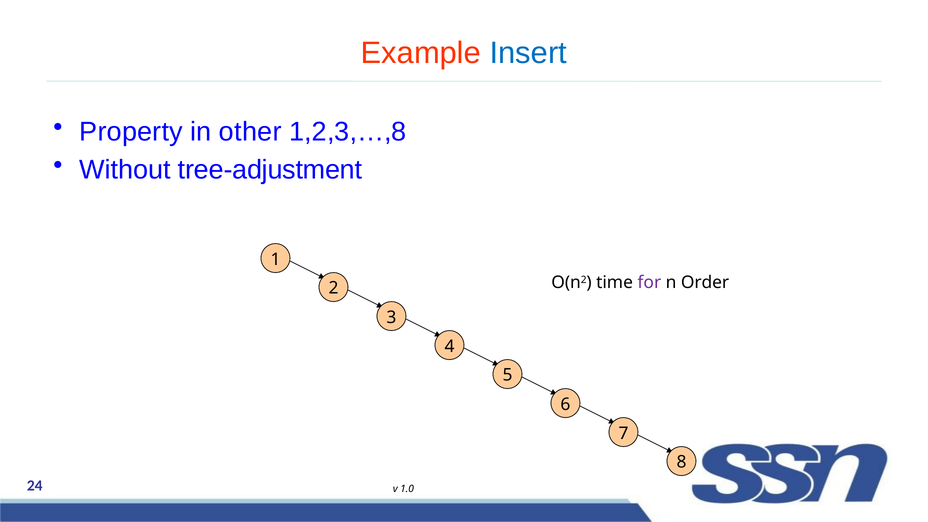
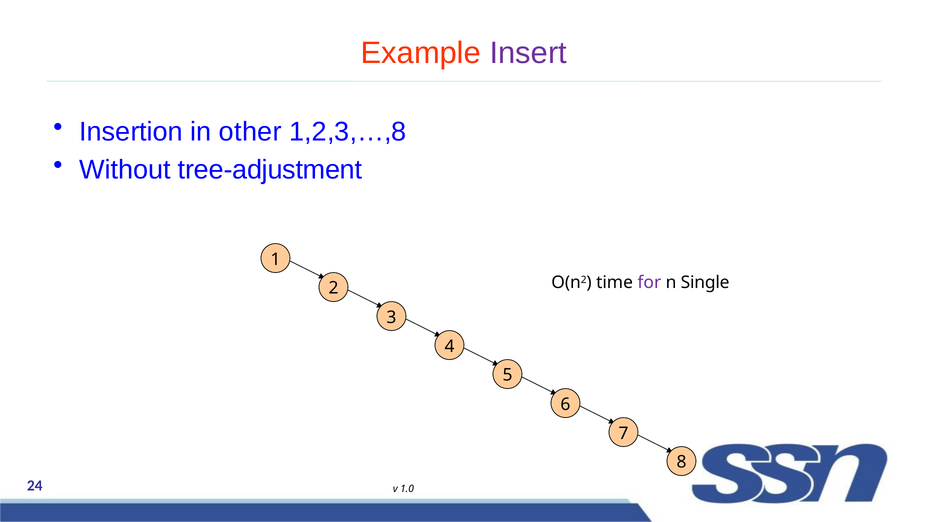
Insert colour: blue -> purple
Property: Property -> Insertion
Order: Order -> Single
